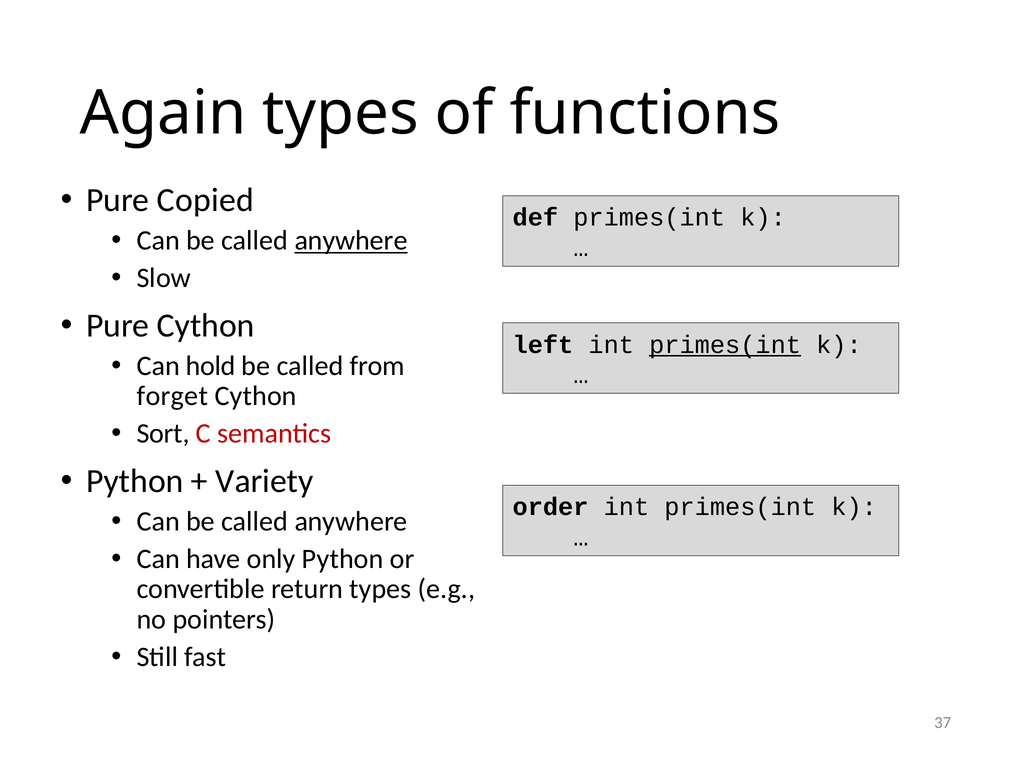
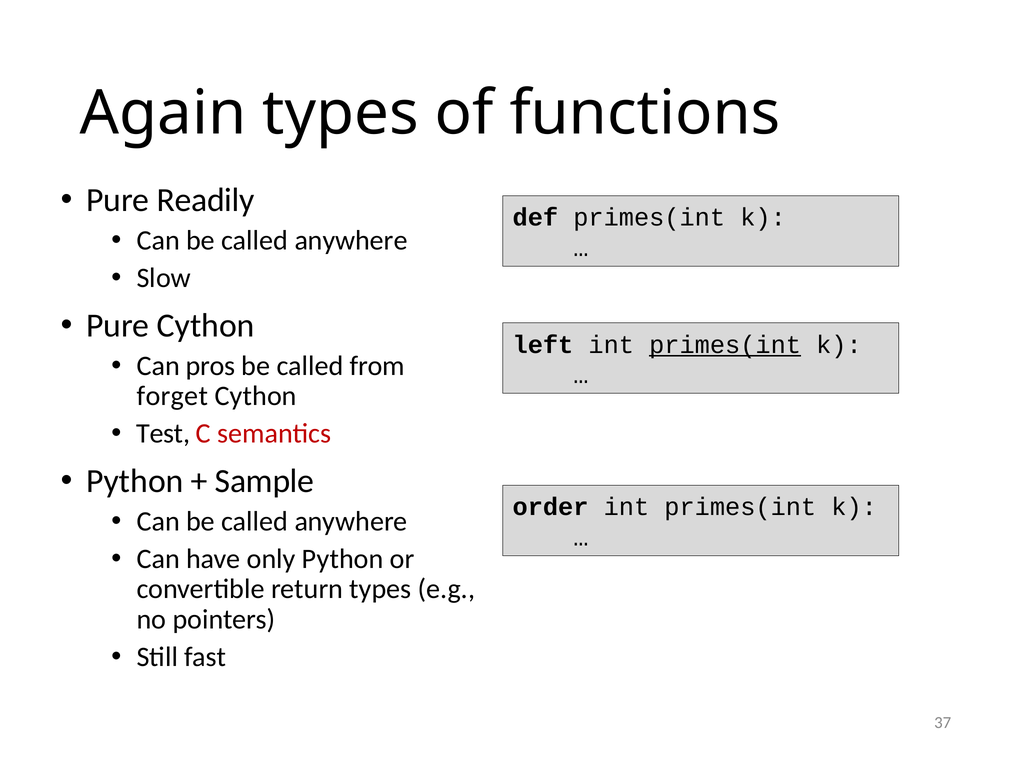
Copied: Copied -> Readily
anywhere at (351, 241) underline: present -> none
hold: hold -> pros
Sort: Sort -> Test
Variety: Variety -> Sample
